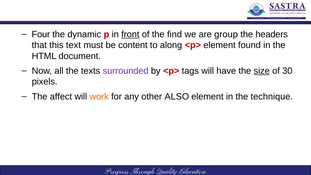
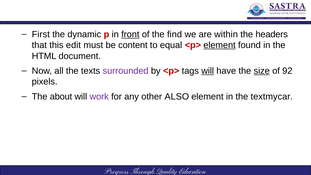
Four: Four -> First
group: group -> within
text: text -> edit
along: along -> equal
element at (220, 45) underline: none -> present
will at (208, 71) underline: none -> present
30: 30 -> 92
affect: affect -> about
work colour: orange -> purple
technique: technique -> textmycar
